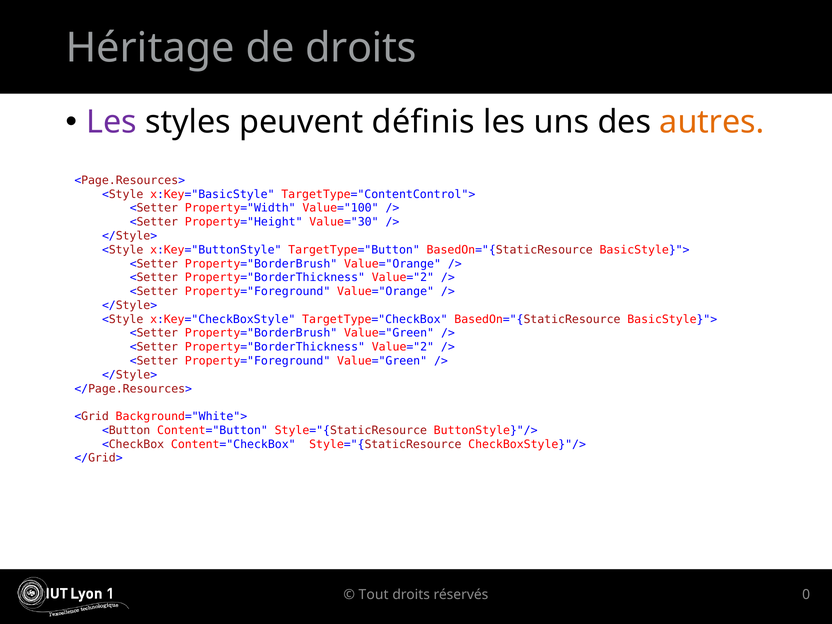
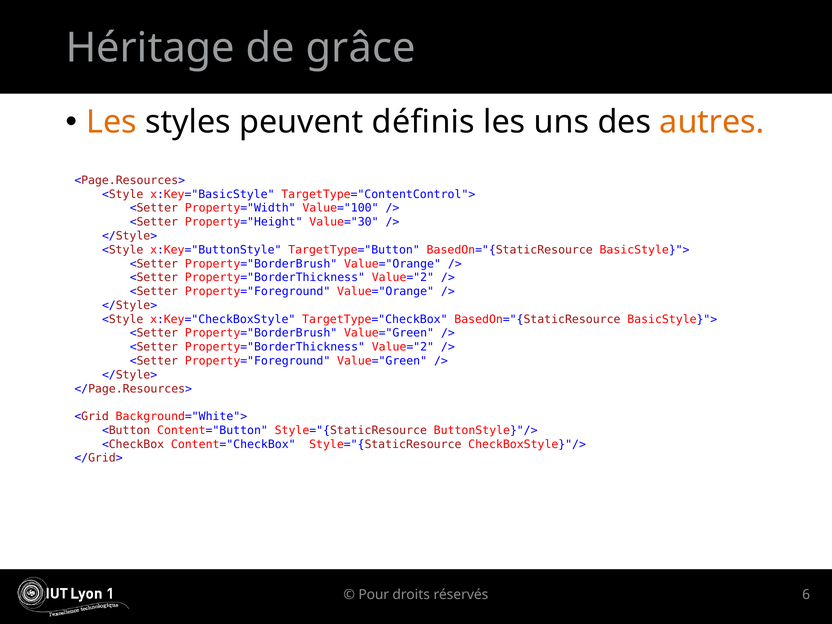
de droits: droits -> grâce
Les at (112, 122) colour: purple -> orange
Tout: Tout -> Pour
0: 0 -> 6
